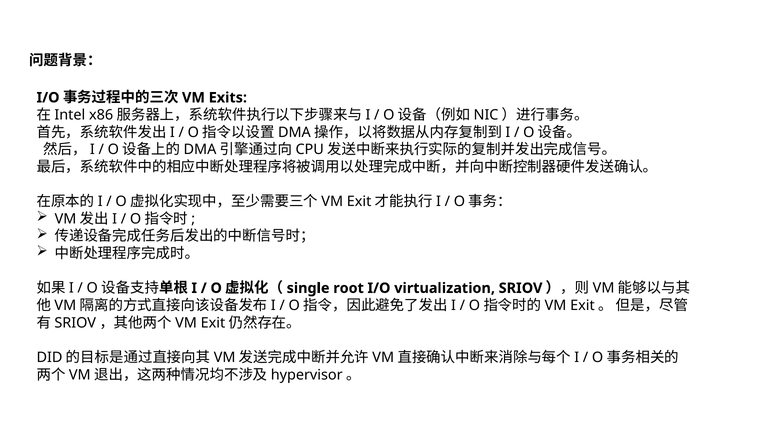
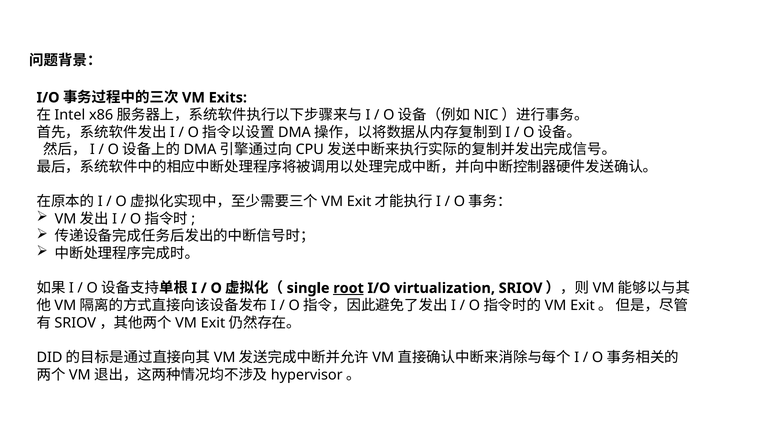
root underline: none -> present
